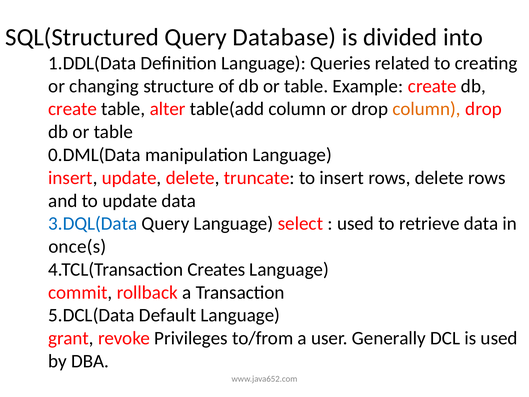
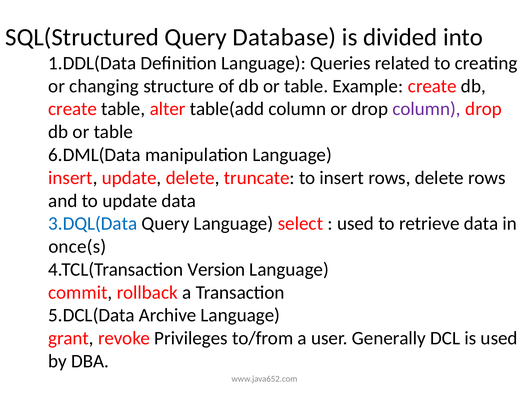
column at (427, 109) colour: orange -> purple
0.DML(Data: 0.DML(Data -> 6.DML(Data
Creates: Creates -> Version
Default: Default -> Archive
